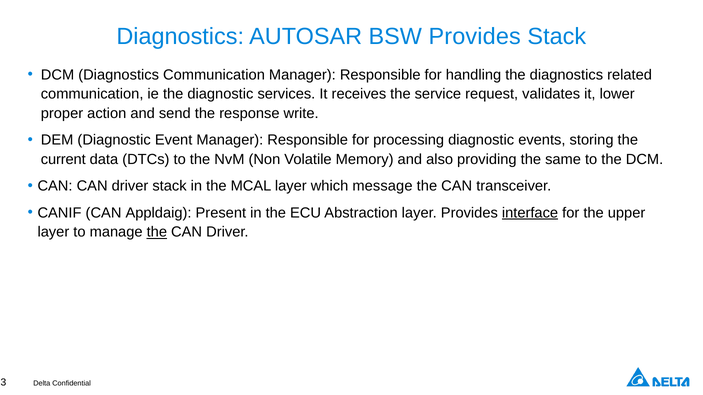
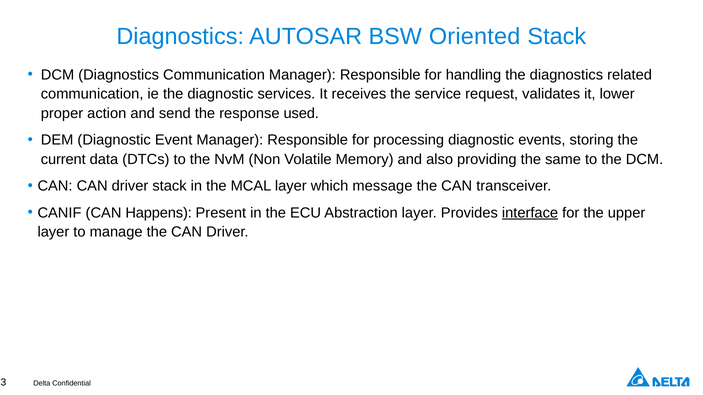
BSW Provides: Provides -> Oriented
write: write -> used
Appldaig: Appldaig -> Happens
the at (157, 232) underline: present -> none
